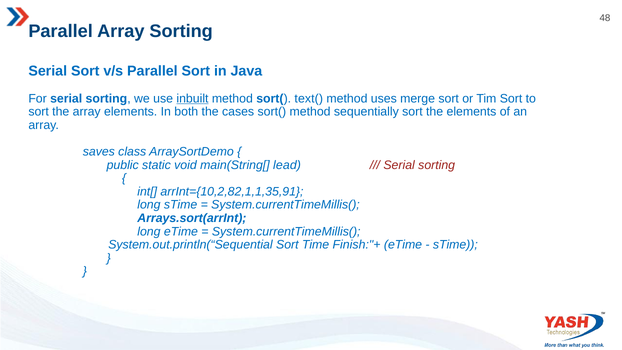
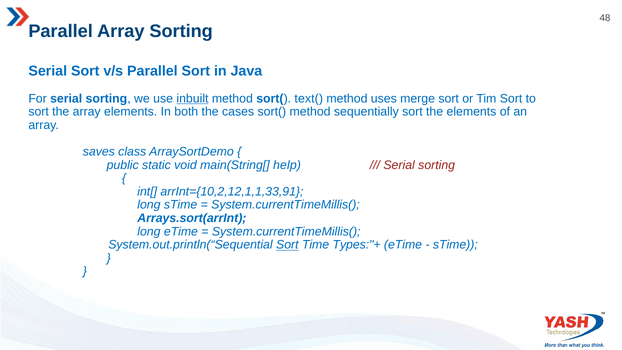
lead: lead -> help
arrInt={10,2,82,1,1,35,91: arrInt={10,2,82,1,1,35,91 -> arrInt={10,2,12,1,1,33,91
Sort at (287, 245) underline: none -> present
Finish:"+: Finish:"+ -> Types:"+
